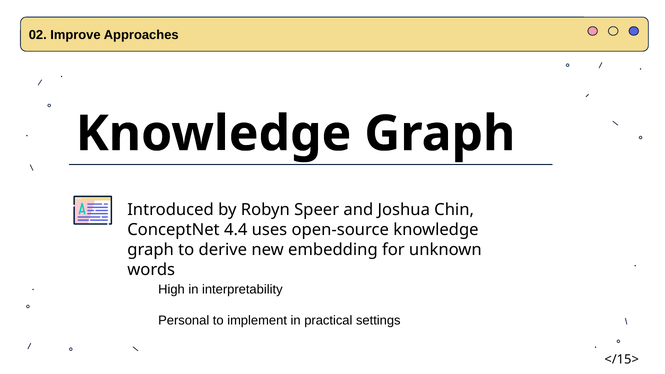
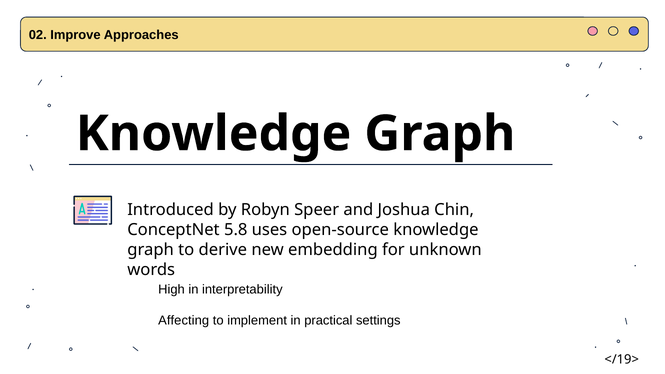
4.4: 4.4 -> 5.8
Personal: Personal -> Affecting
</15>: </15> -> </19>
